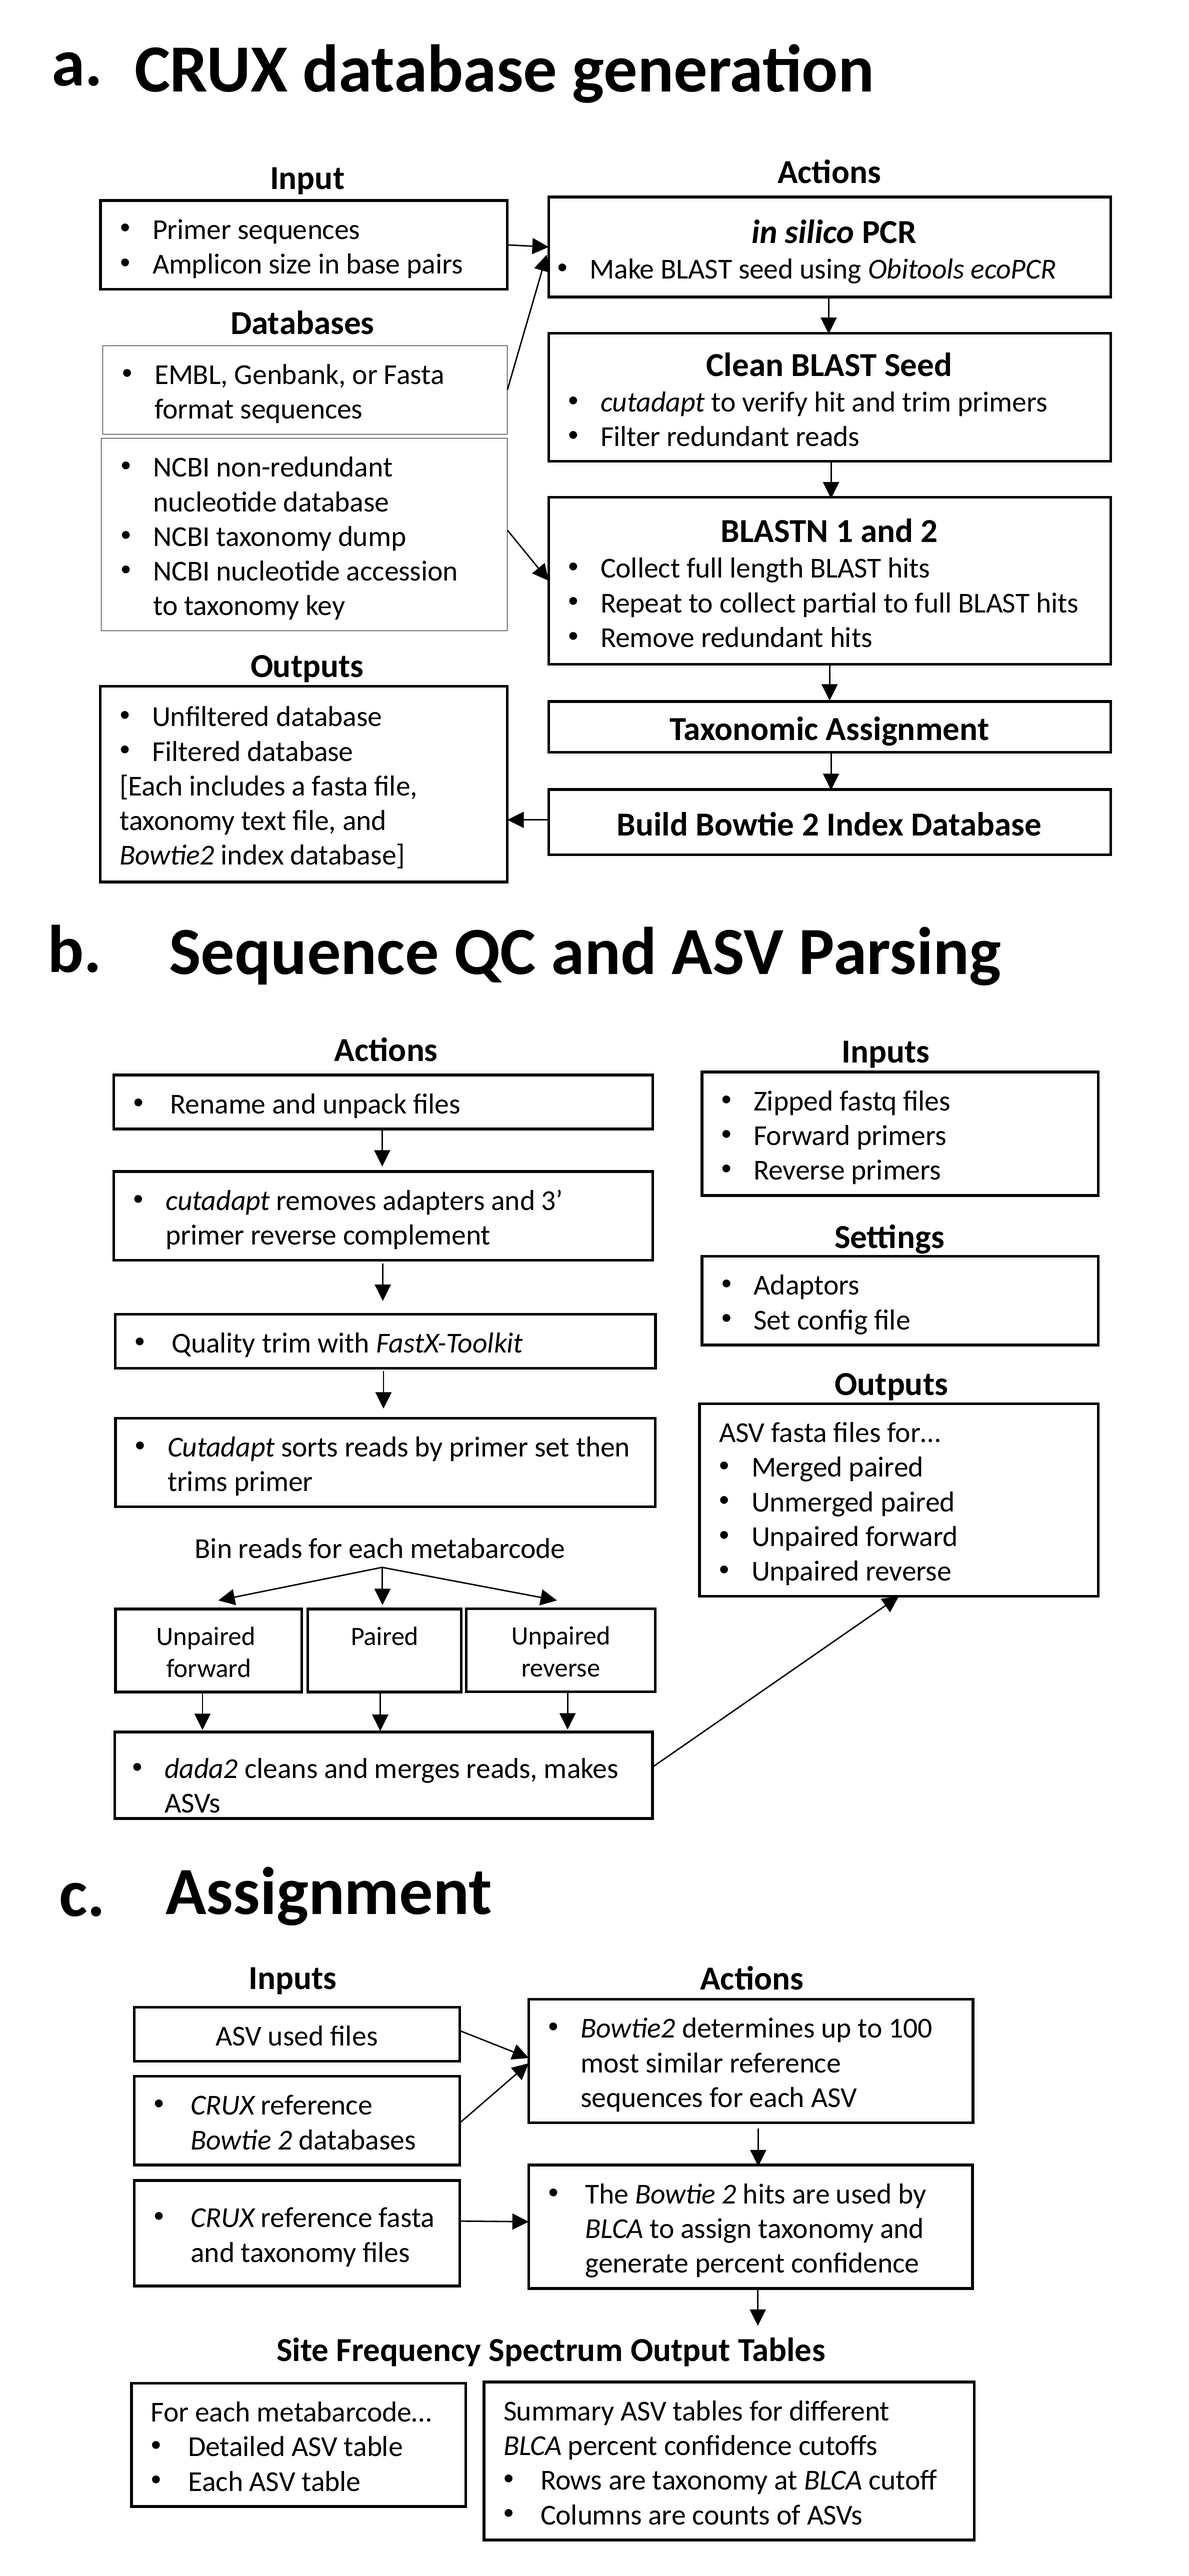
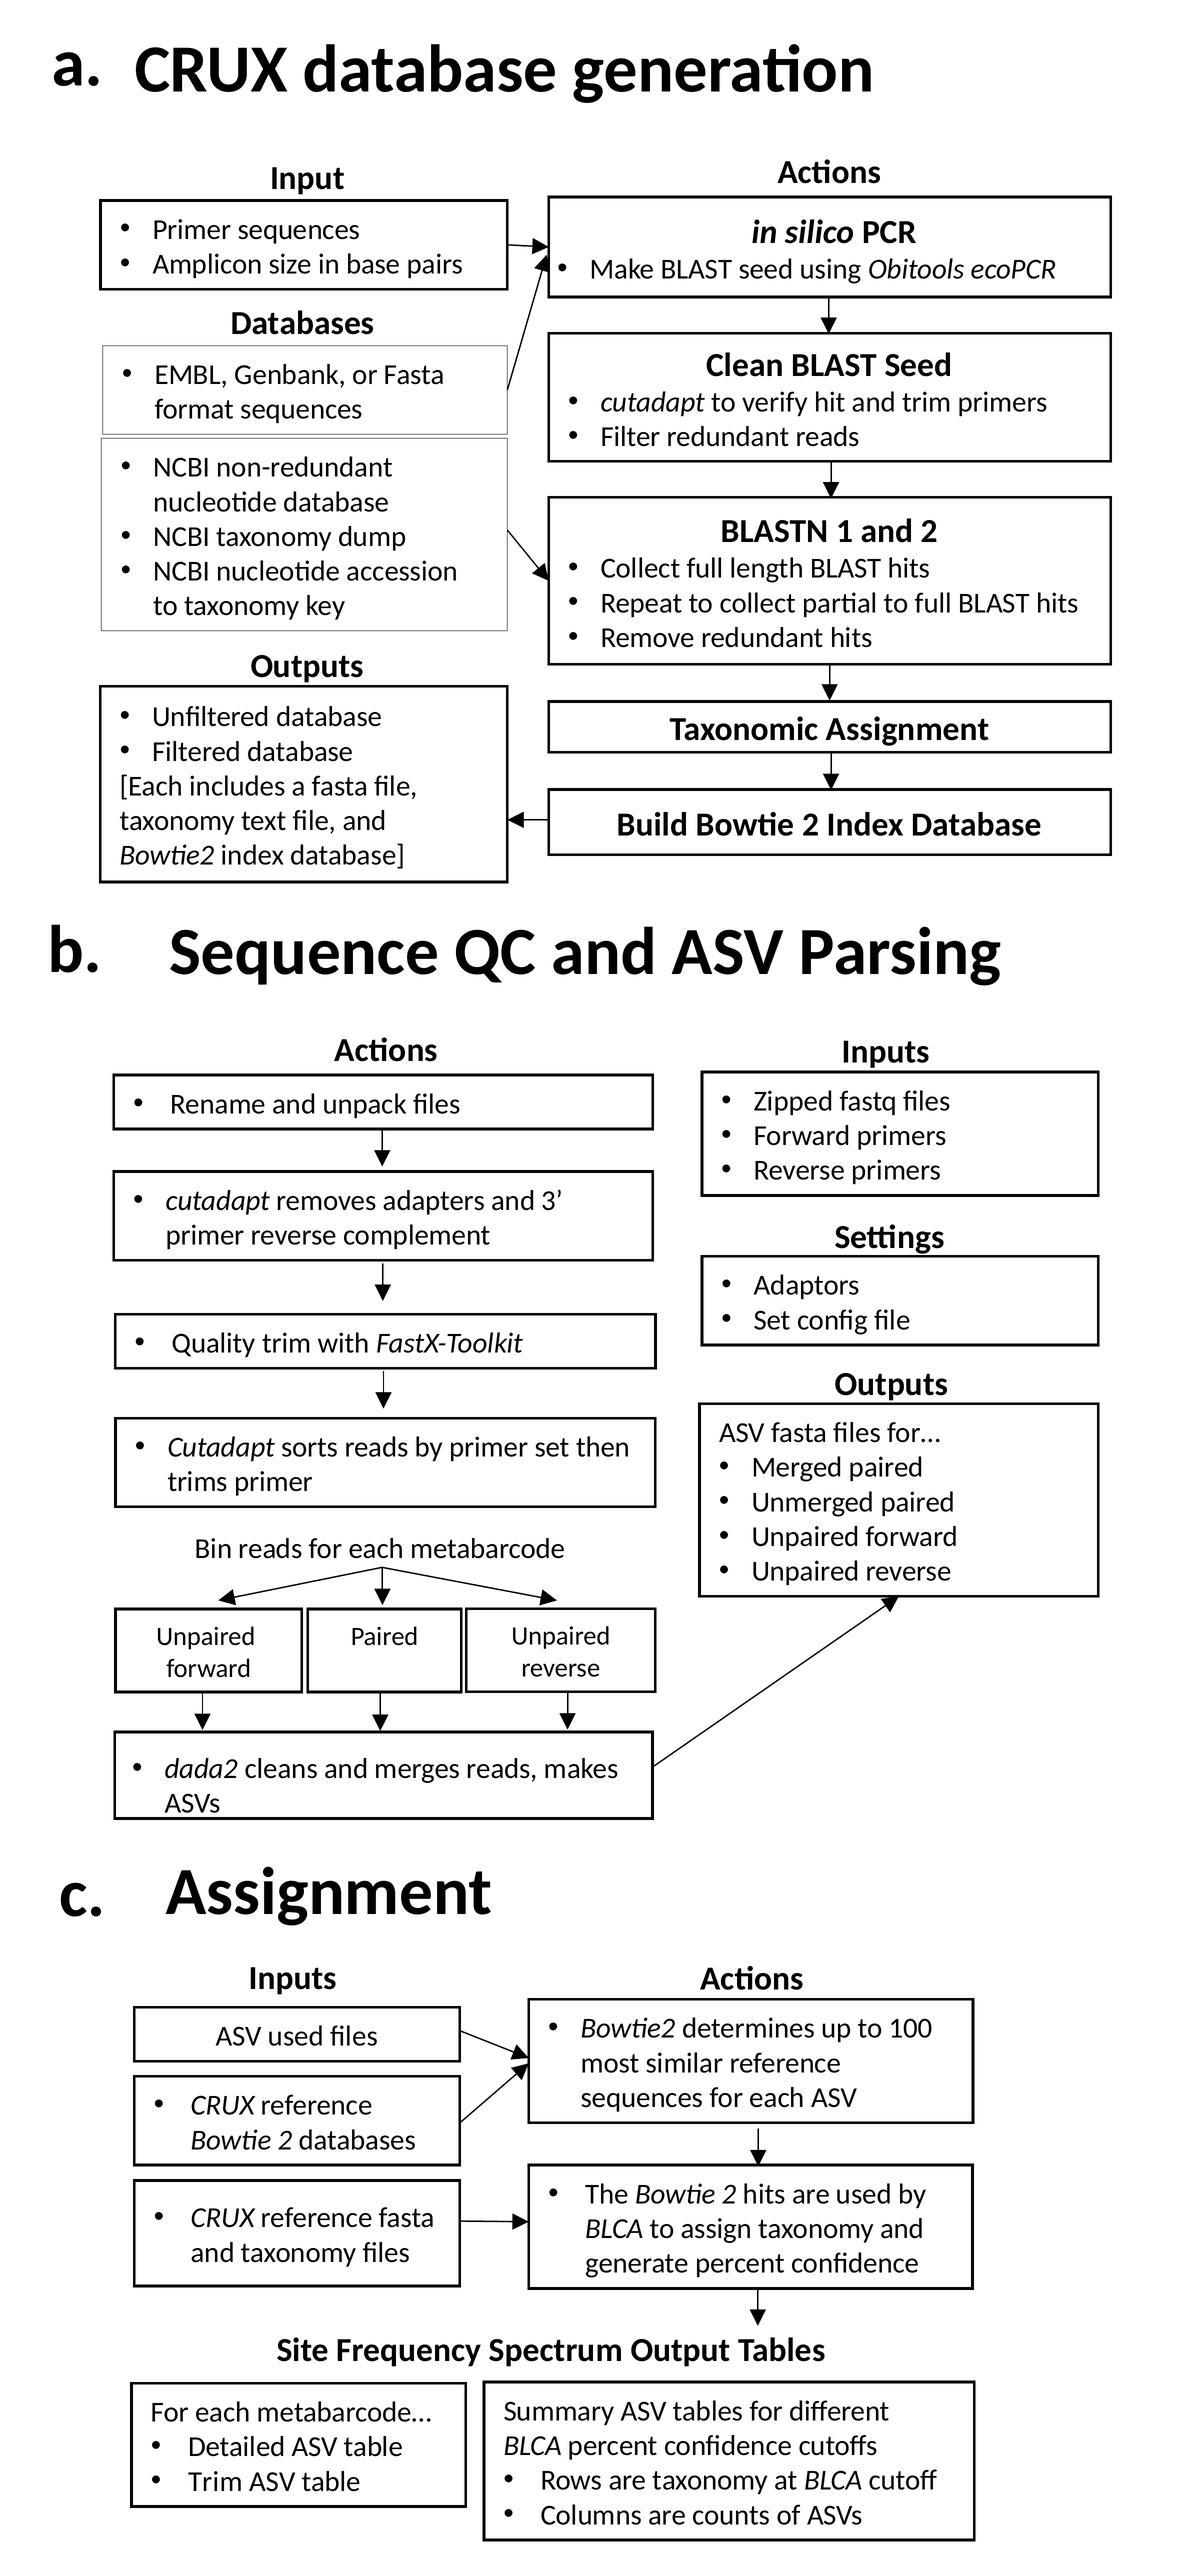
Each at (216, 2482): Each -> Trim
